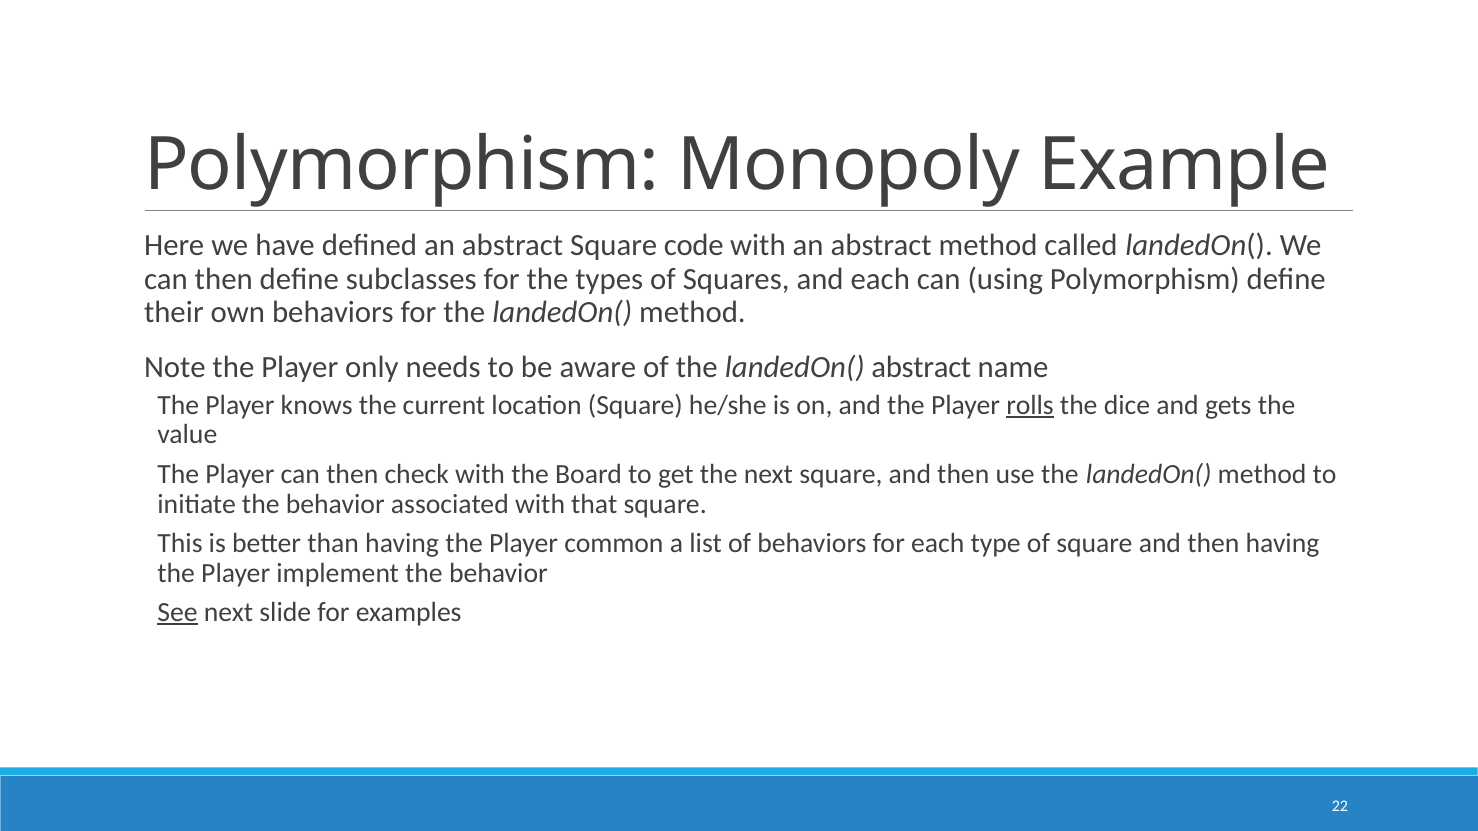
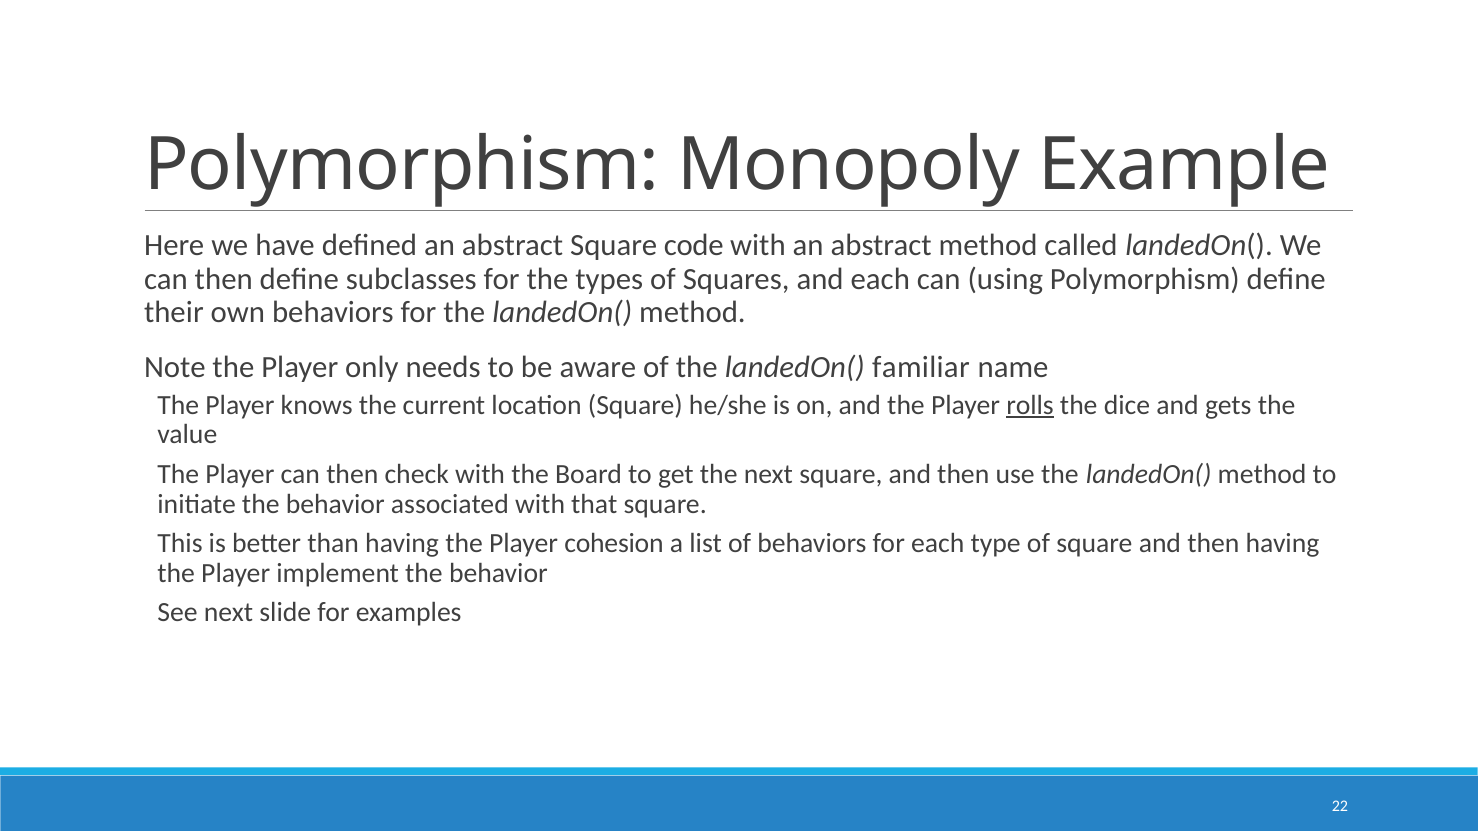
landedOn( abstract: abstract -> familiar
common: common -> cohesion
See underline: present -> none
